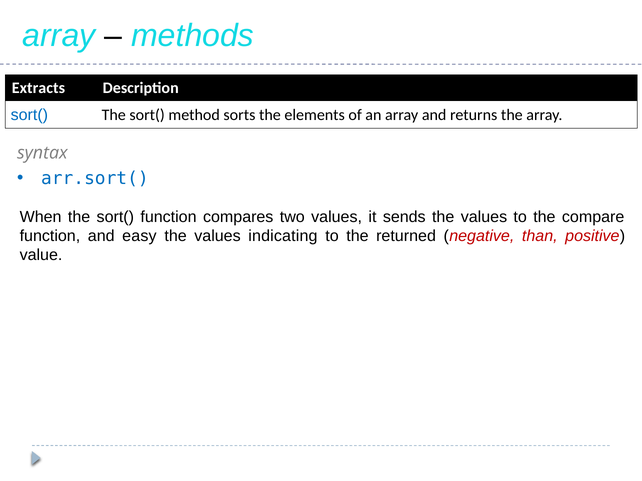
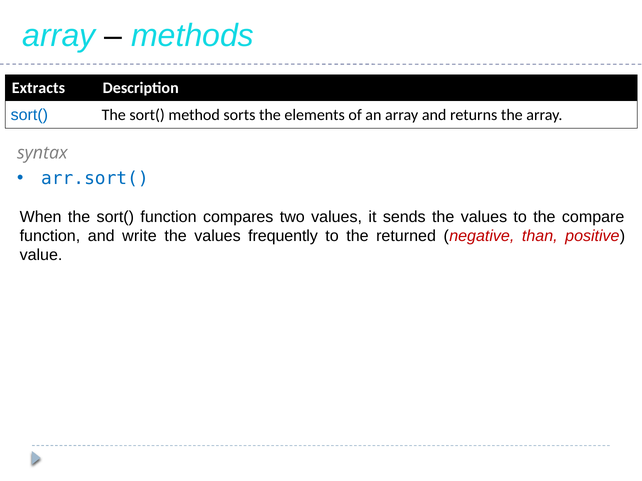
easy: easy -> write
indicating: indicating -> frequently
